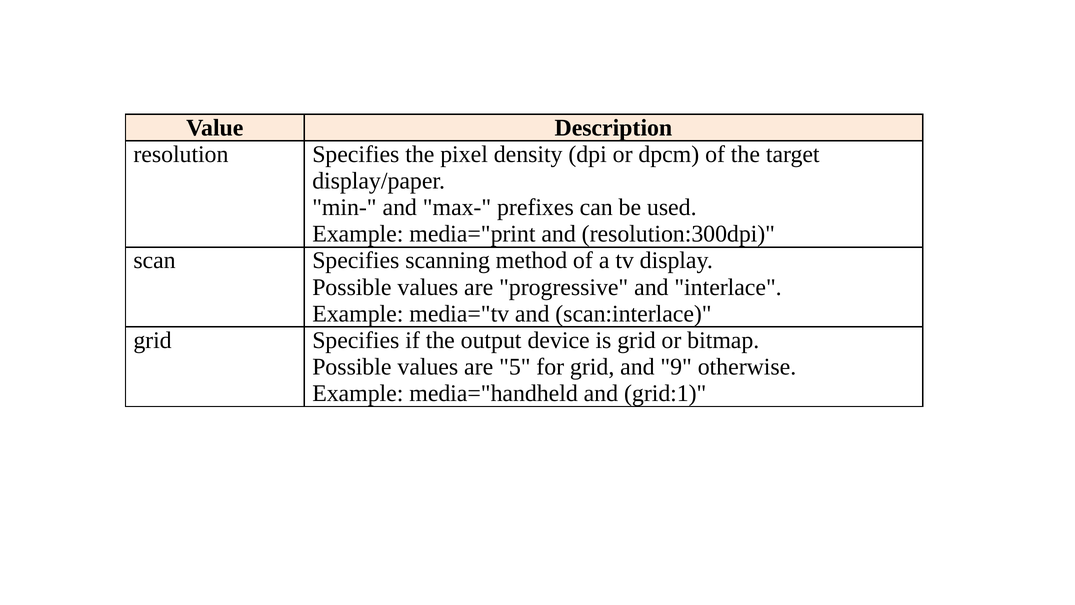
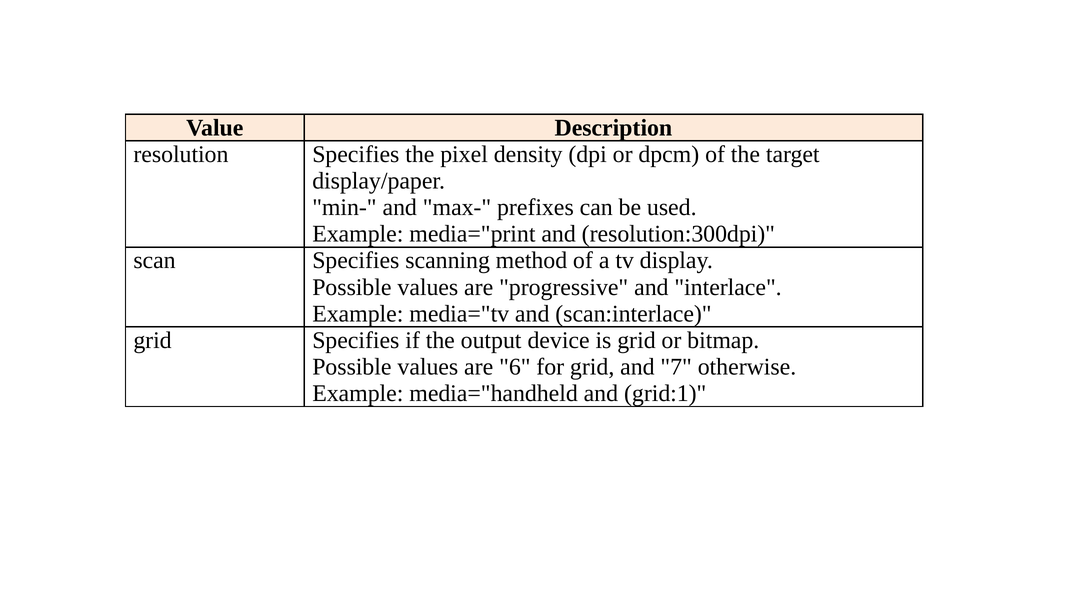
5: 5 -> 6
9: 9 -> 7
